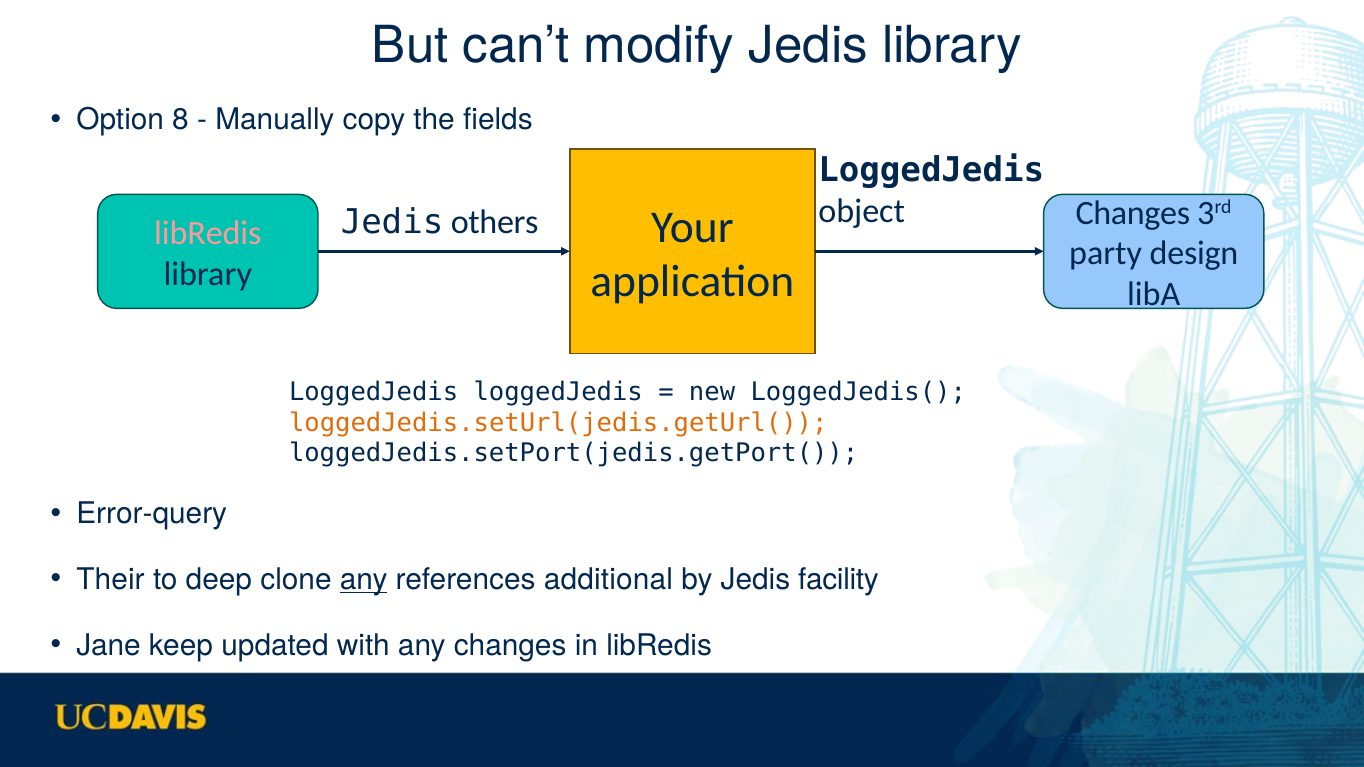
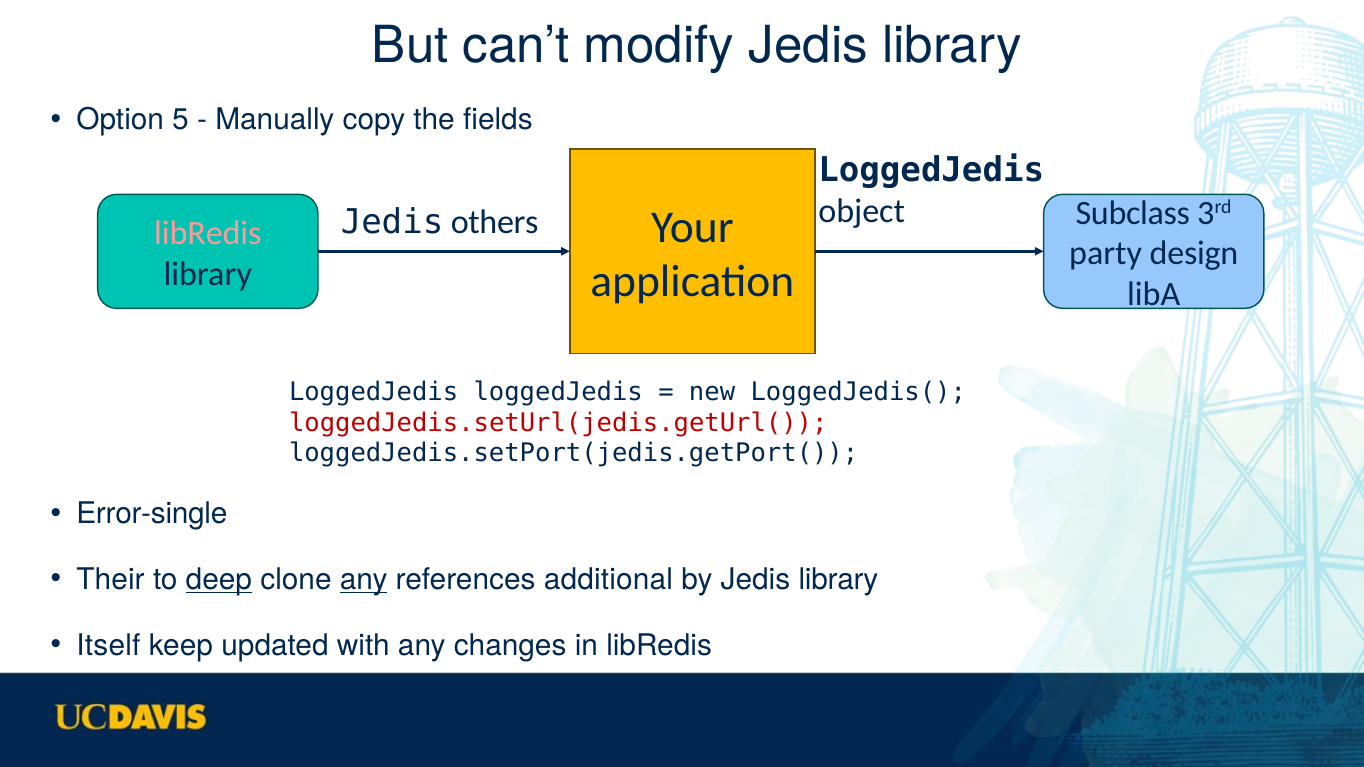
8: 8 -> 5
Changes at (1133, 213): Changes -> Subclass
loggedJedis.setUrl(jedis.getUrl( colour: orange -> red
Error-query: Error-query -> Error-single
deep underline: none -> present
by Jedis facility: facility -> library
Jane: Jane -> Itself
